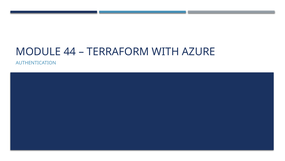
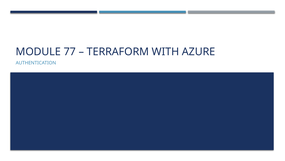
44: 44 -> 77
